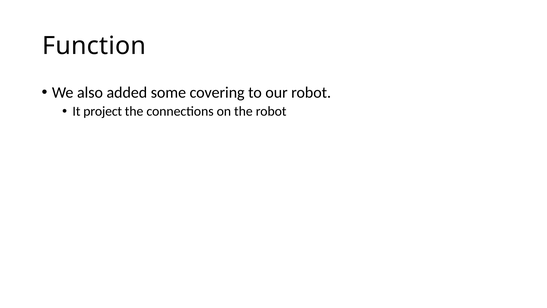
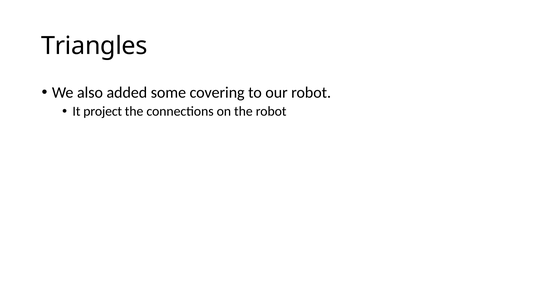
Function: Function -> Triangles
